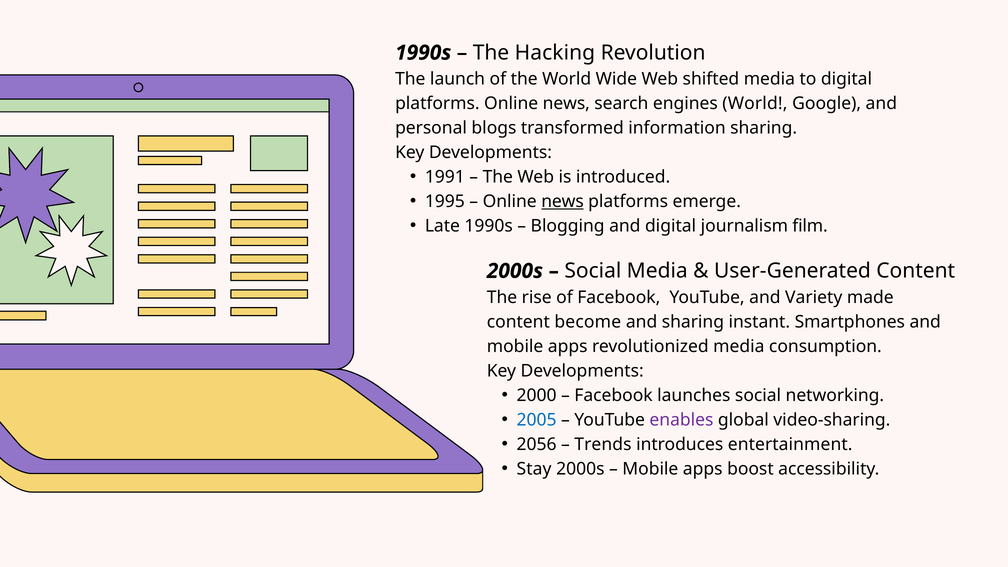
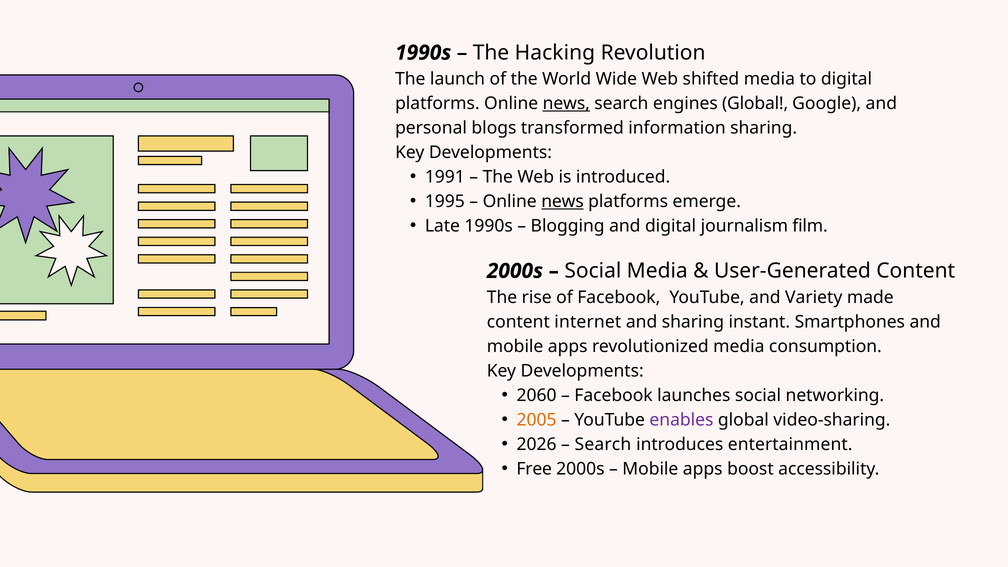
news at (566, 104) underline: none -> present
engines World: World -> Global
become: become -> internet
2000: 2000 -> 2060
2005 colour: blue -> orange
2056: 2056 -> 2026
Trends at (603, 444): Trends -> Search
Stay: Stay -> Free
